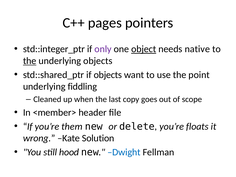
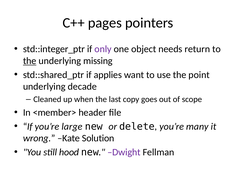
object underline: present -> none
native: native -> return
underlying objects: objects -> missing
if objects: objects -> applies
fiddling: fiddling -> decade
them: them -> large
floats: floats -> many
Dwight colour: blue -> purple
